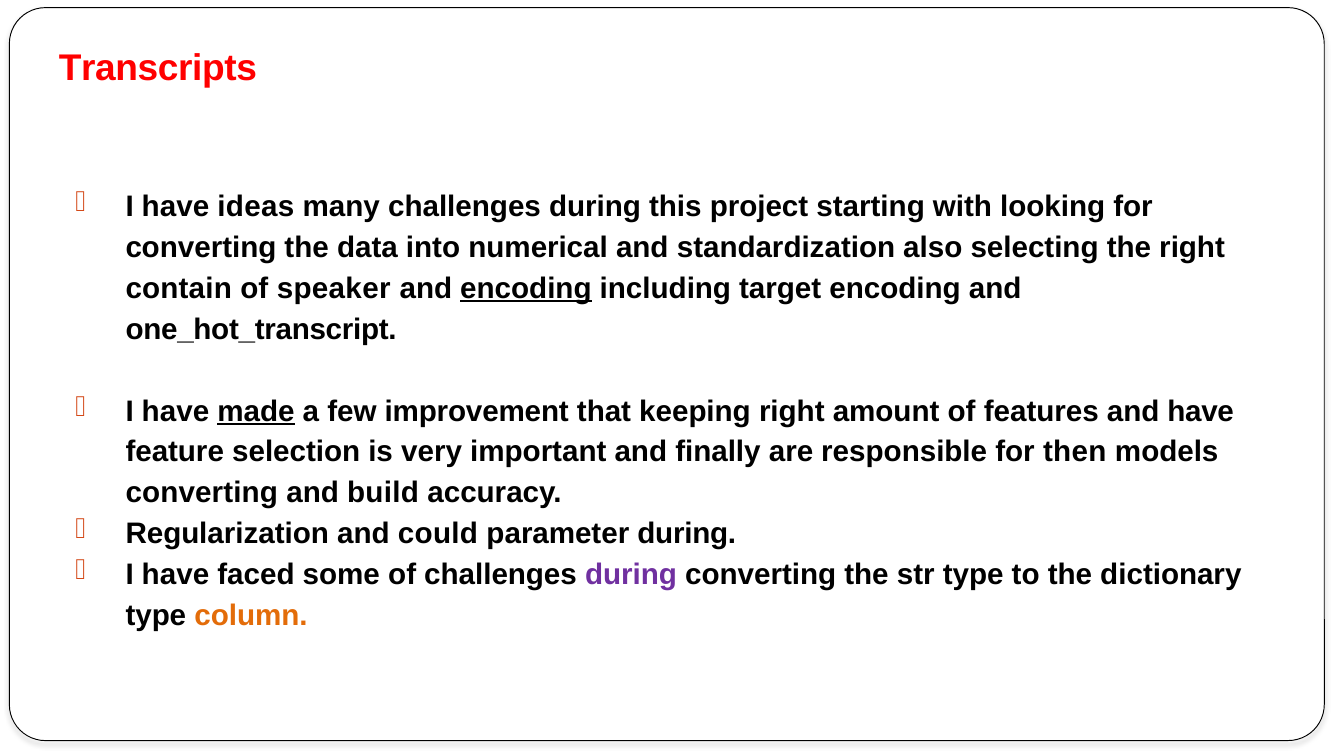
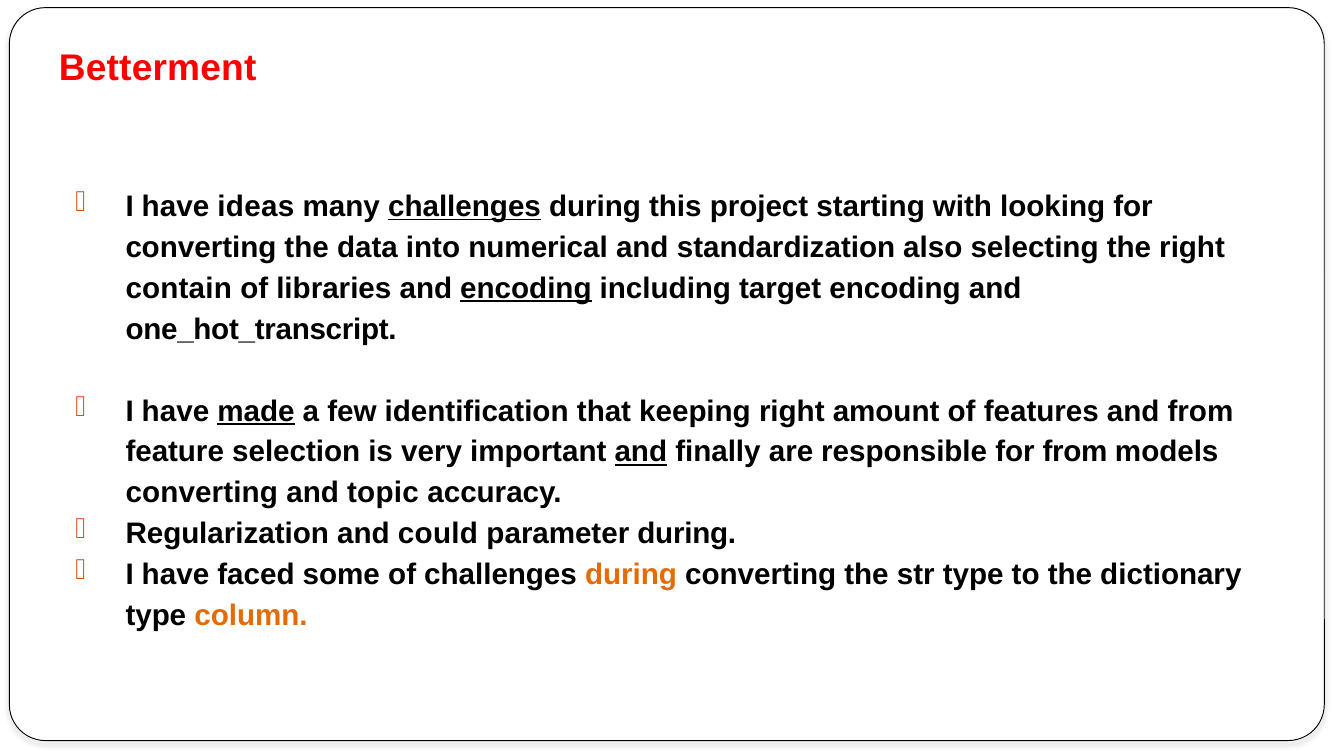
Transcripts: Transcripts -> Betterment
challenges at (465, 207) underline: none -> present
speaker: speaker -> libraries
improvement: improvement -> identification
and have: have -> from
and at (641, 452) underline: none -> present
for then: then -> from
build: build -> topic
during at (631, 574) colour: purple -> orange
